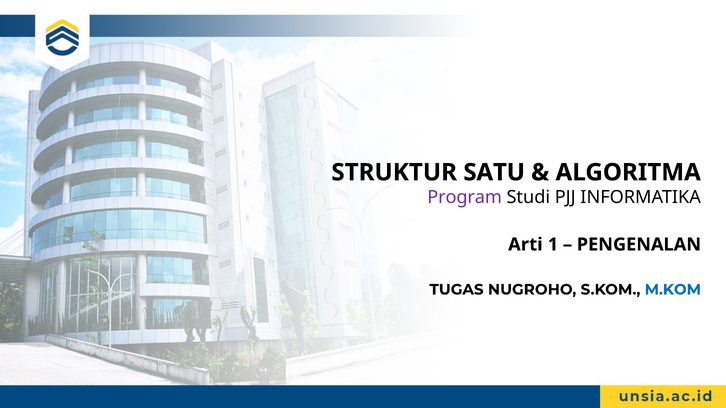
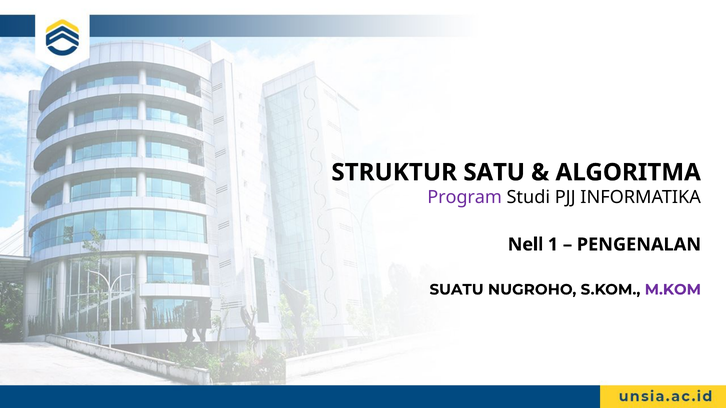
Arti: Arti -> Nell
TUGAS: TUGAS -> SUATU
M.KOM colour: blue -> purple
